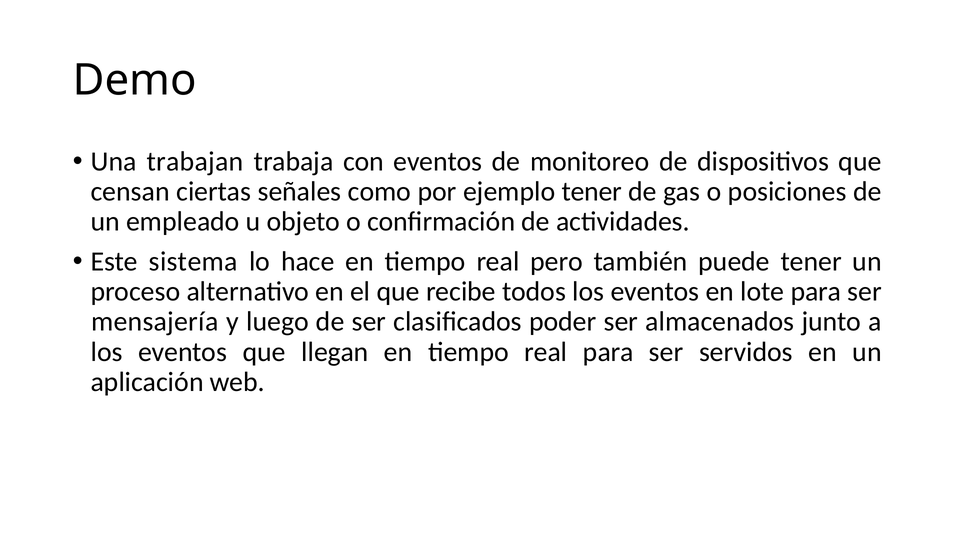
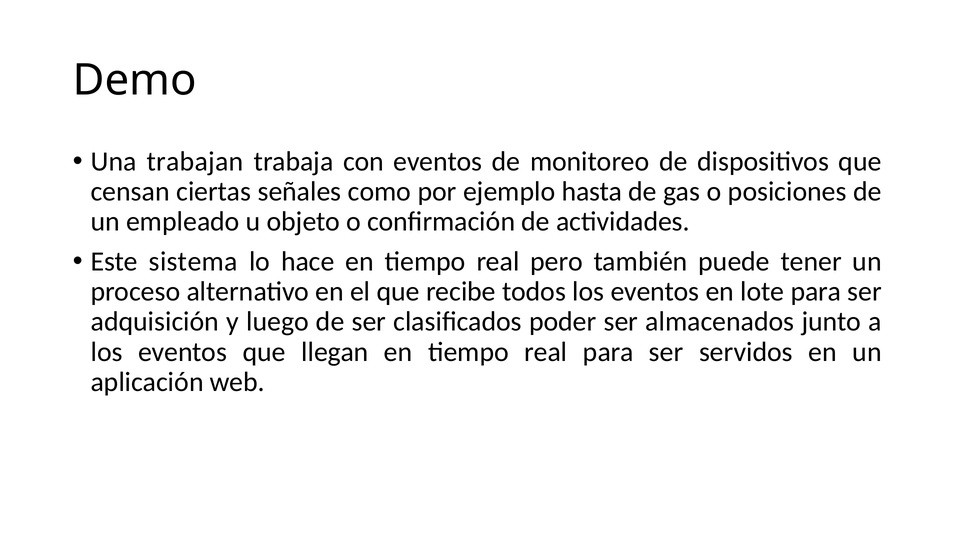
ejemplo tener: tener -> hasta
mensajería: mensajería -> adquisición
